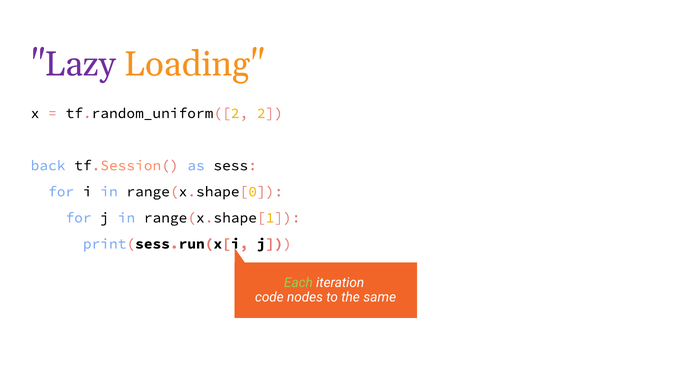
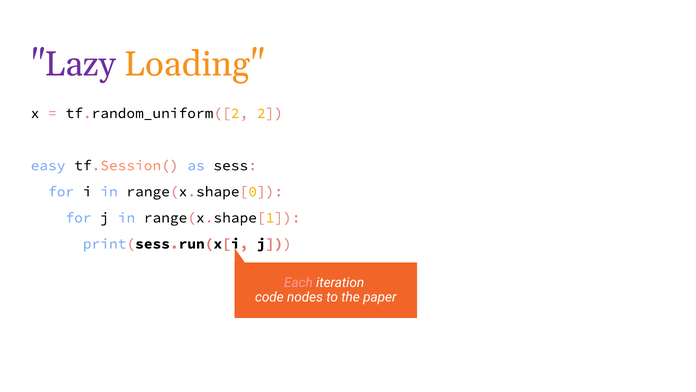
back: back -> easy
Each colour: light green -> pink
same: same -> paper
